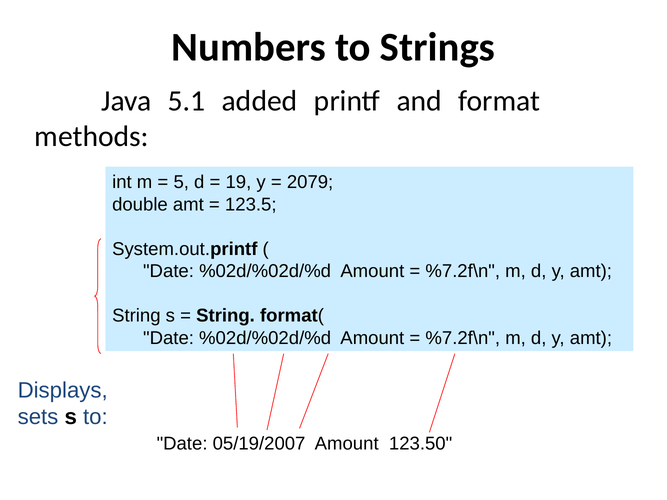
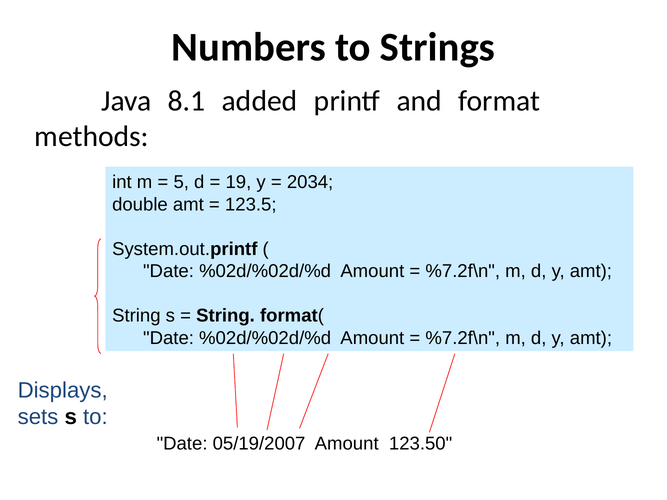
5.1: 5.1 -> 8.1
2079: 2079 -> 2034
